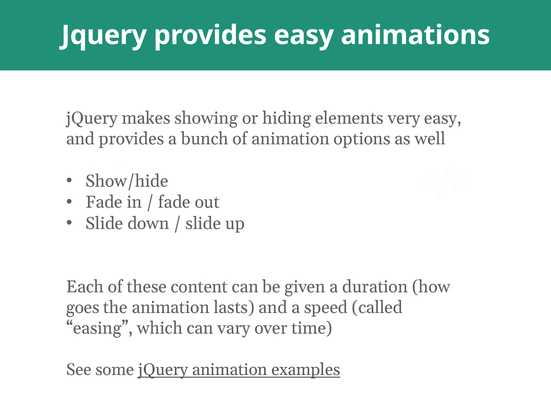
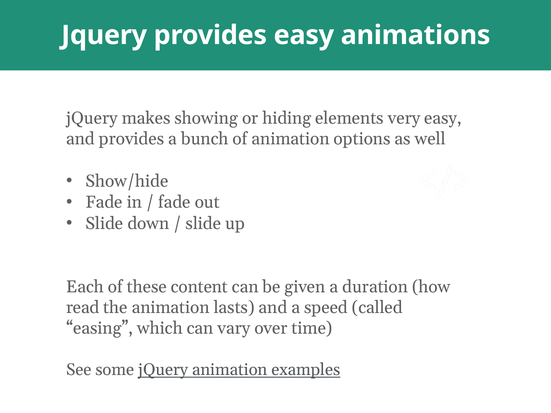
goes: goes -> read
